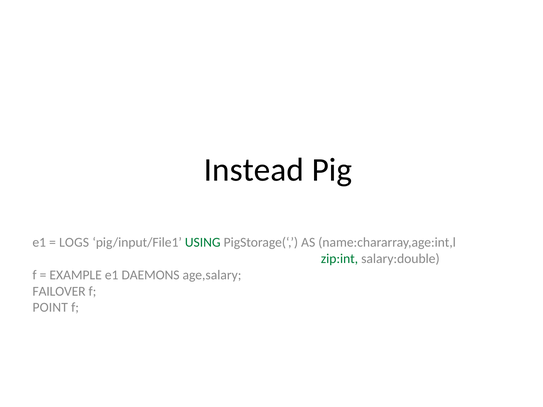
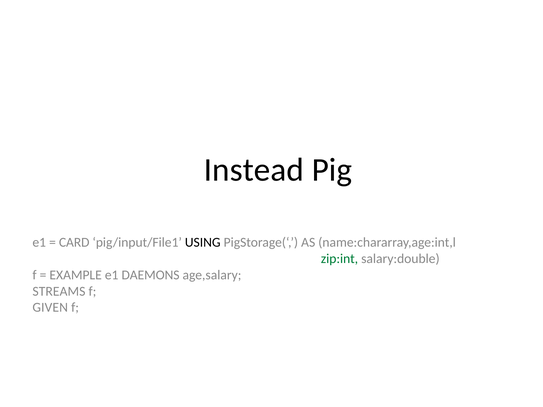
LOGS: LOGS -> CARD
USING colour: green -> black
FAILOVER: FAILOVER -> STREAMS
POINT: POINT -> GIVEN
